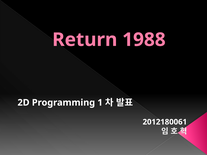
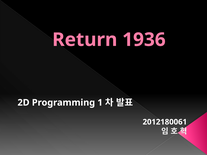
1988: 1988 -> 1936
